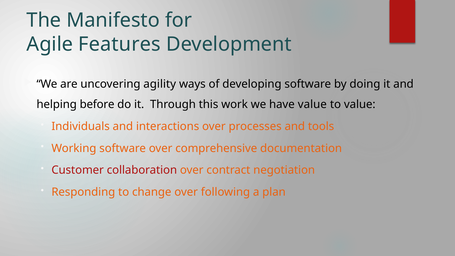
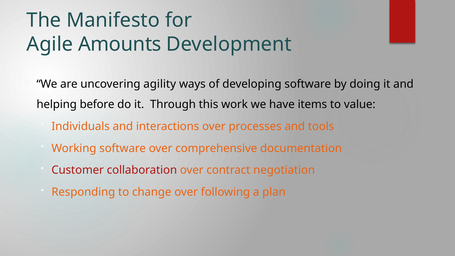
Features: Features -> Amounts
have value: value -> items
